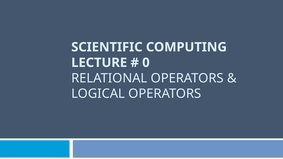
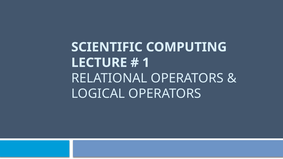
0: 0 -> 1
